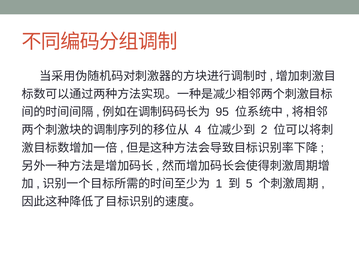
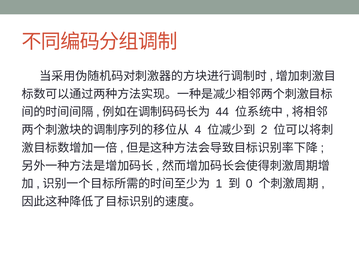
95: 95 -> 44
5: 5 -> 0
